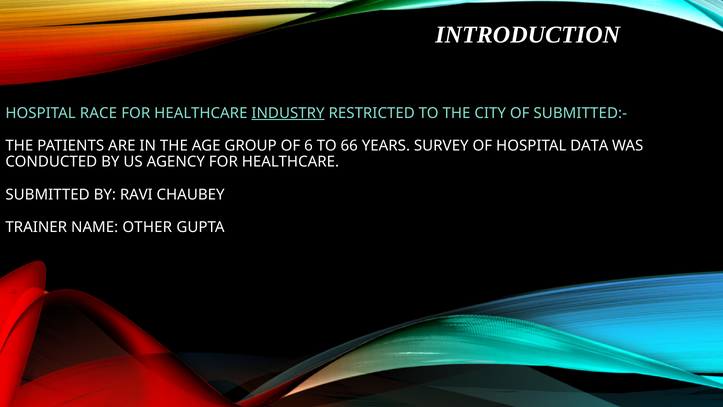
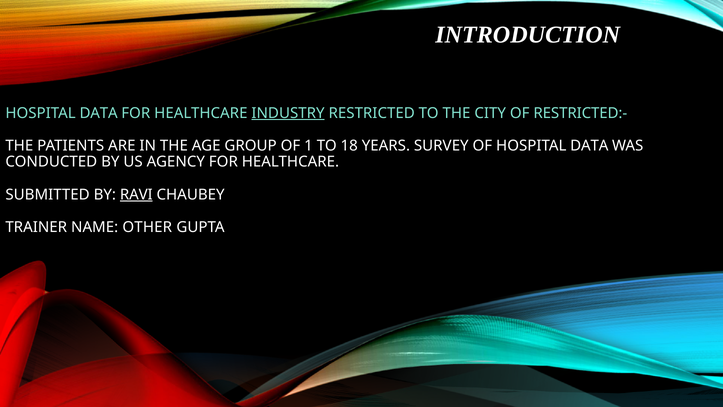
RACE at (98, 113): RACE -> DATA
SUBMITTED:-: SUBMITTED:- -> RESTRICTED:-
6: 6 -> 1
66: 66 -> 18
RAVI underline: none -> present
